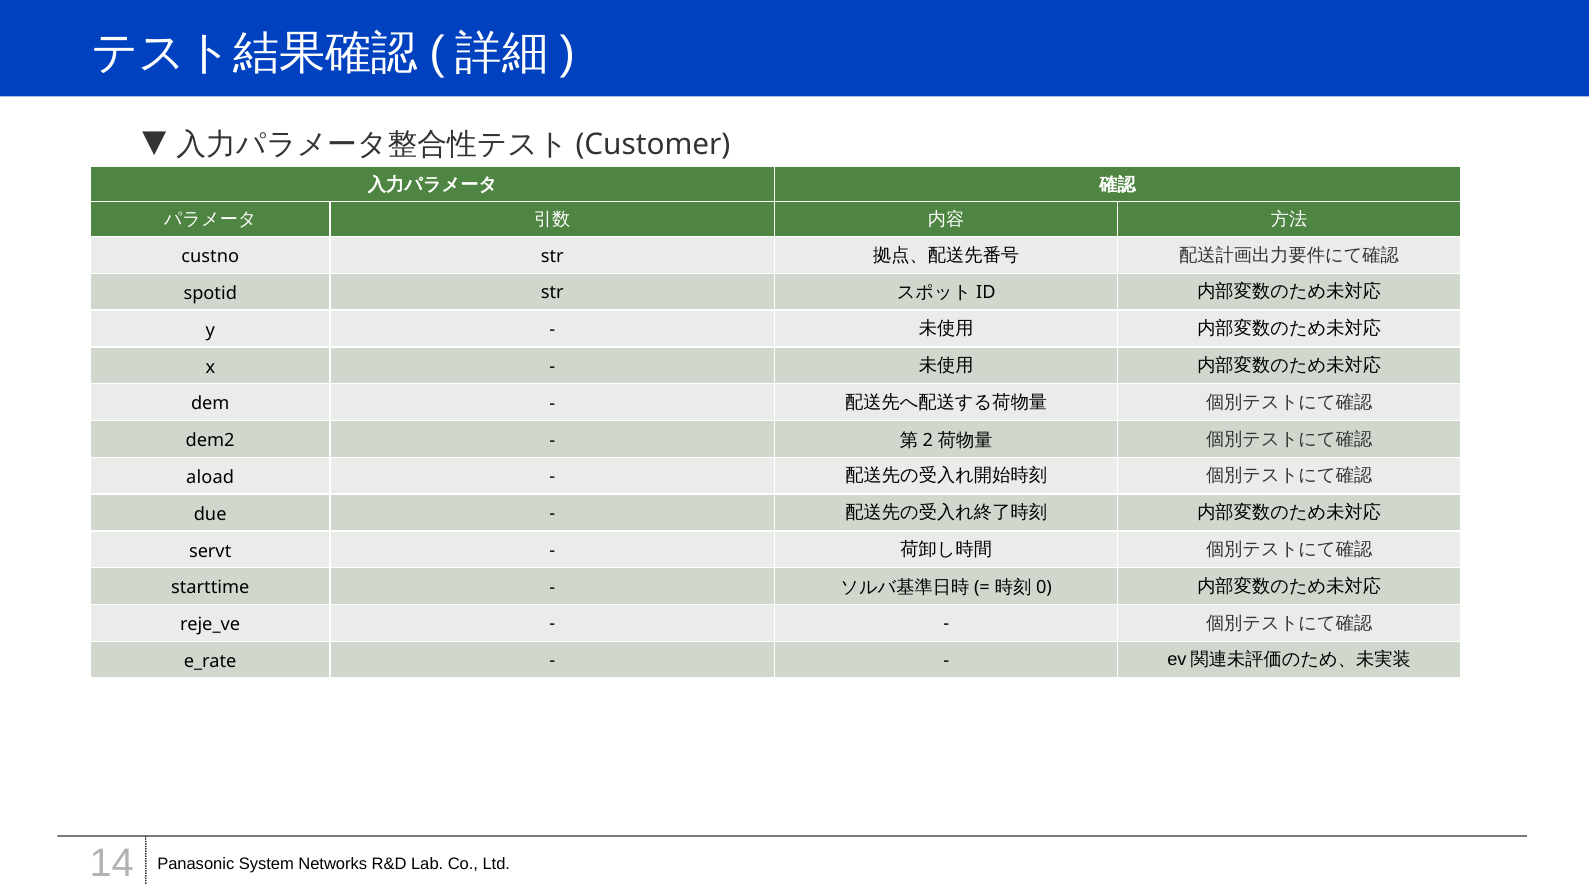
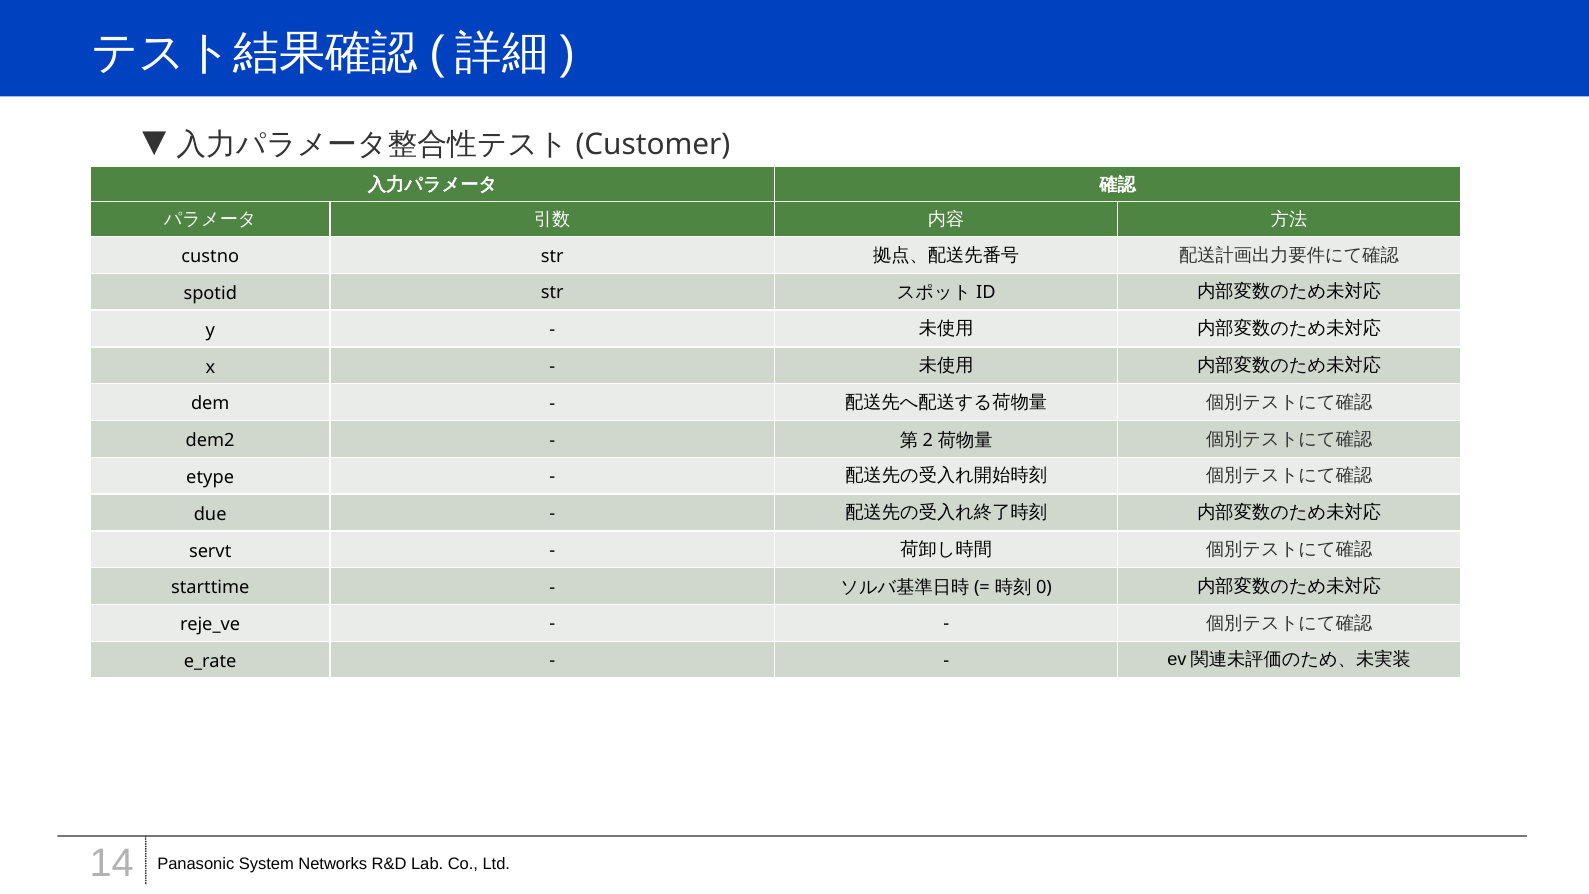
aload: aload -> etype
